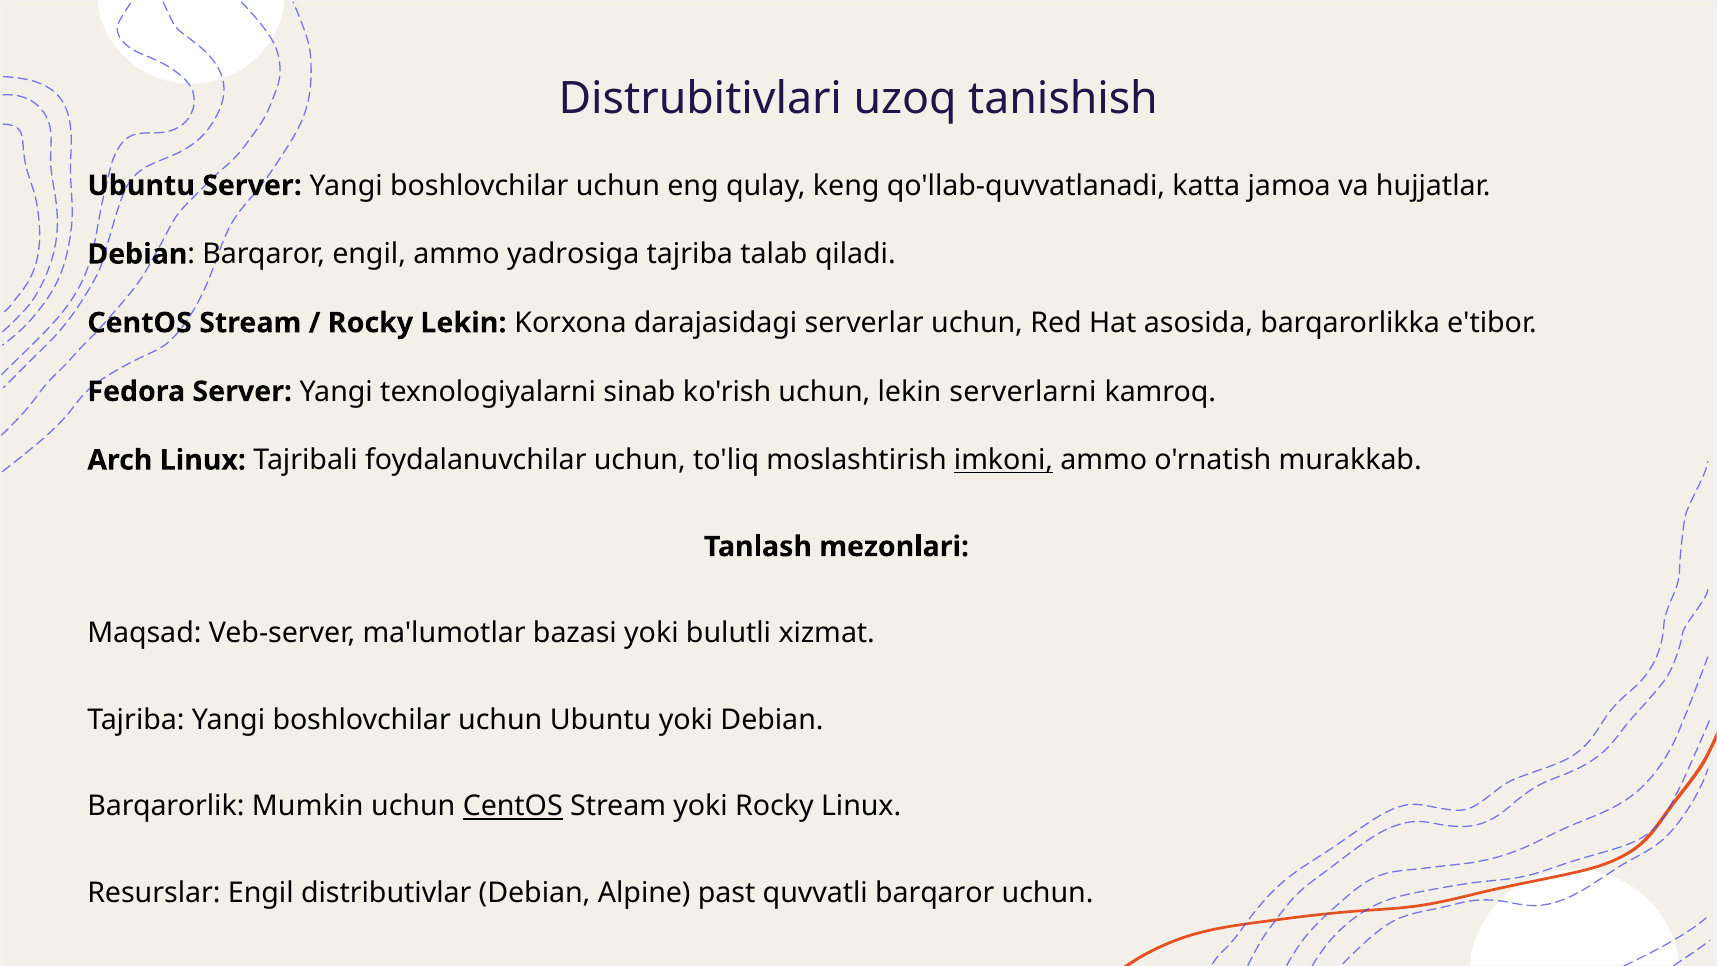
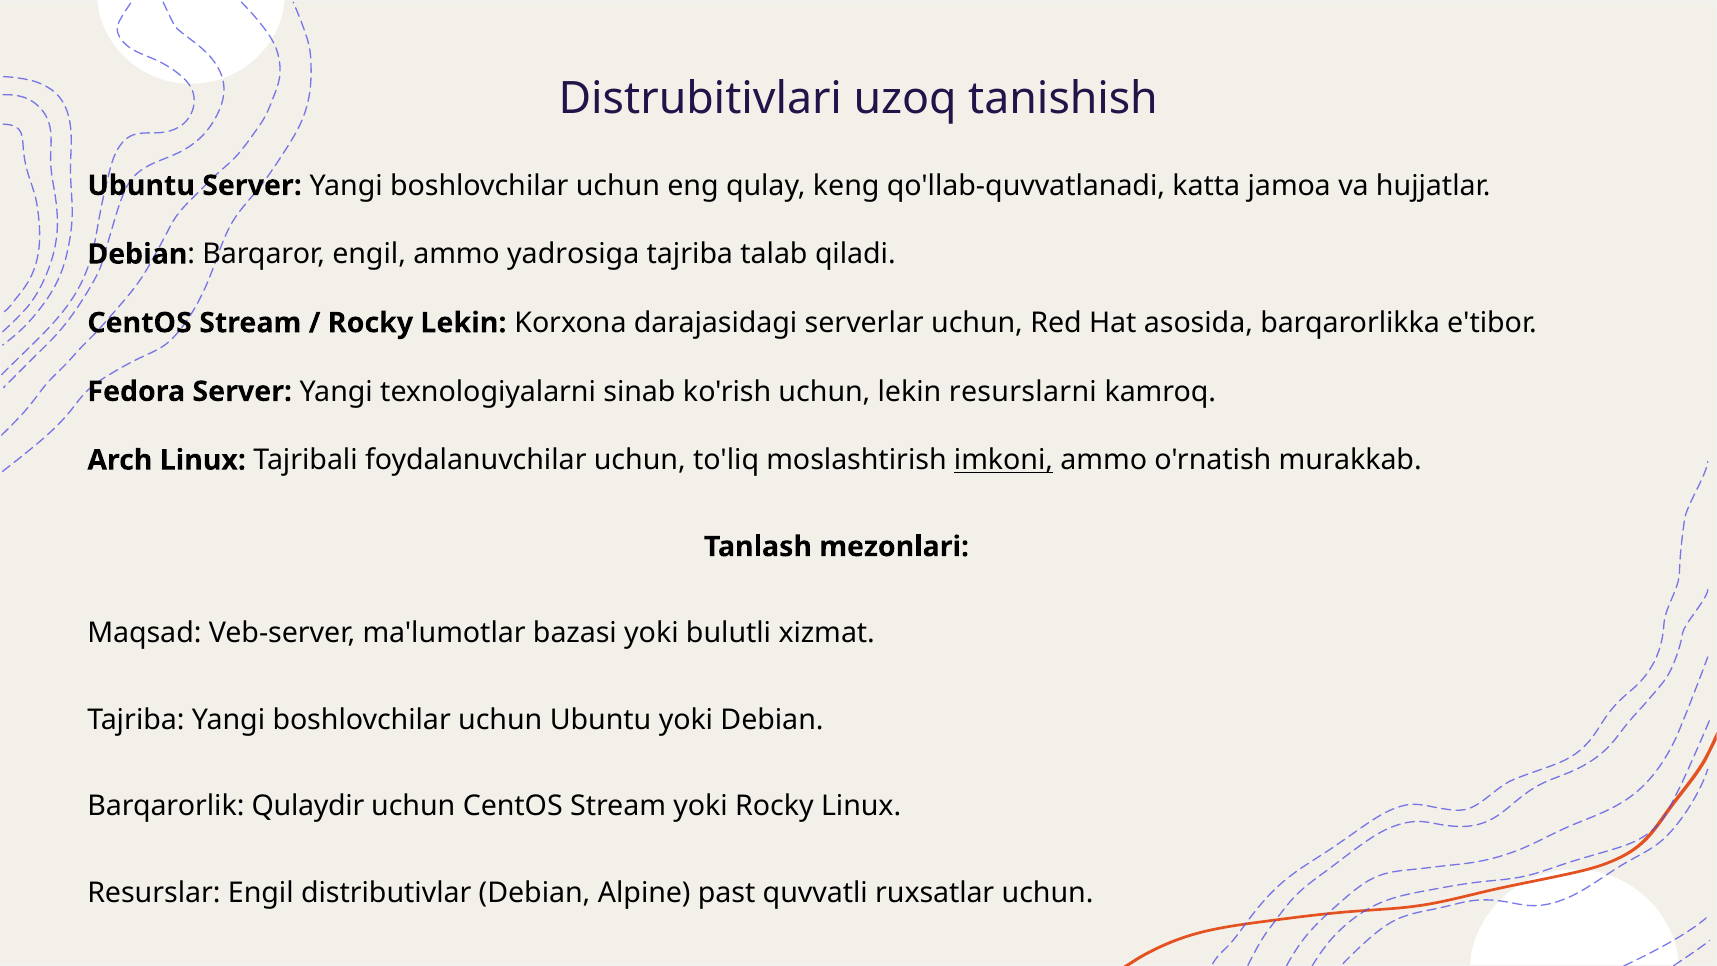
serverlarni: serverlarni -> resurslarni
Mumkin: Mumkin -> Qulaydir
CentOS at (513, 806) underline: present -> none
quvvatli barqaror: barqaror -> ruxsatlar
